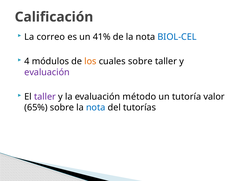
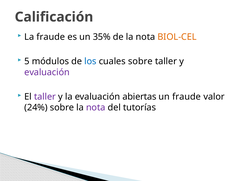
La correo: correo -> fraude
41%: 41% -> 35%
BIOL-CEL colour: blue -> orange
4: 4 -> 5
los colour: orange -> blue
método: método -> abiertas
un tutoría: tutoría -> fraude
65%: 65% -> 24%
nota at (96, 107) colour: blue -> purple
